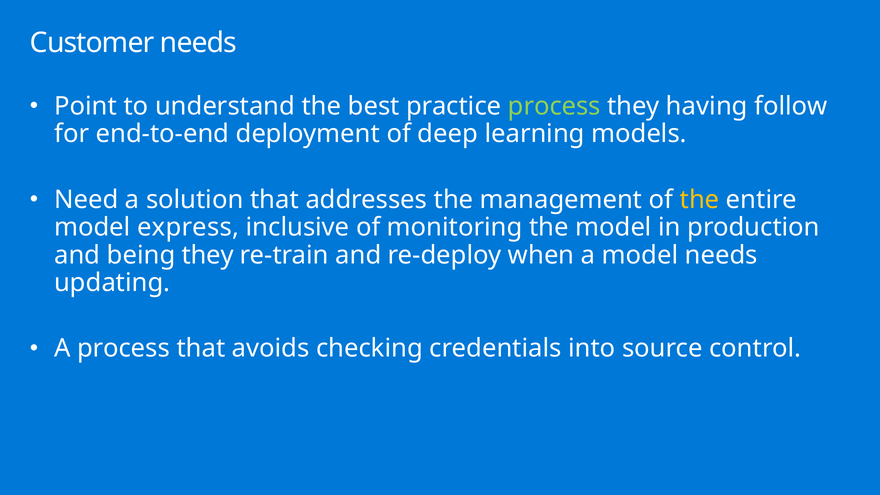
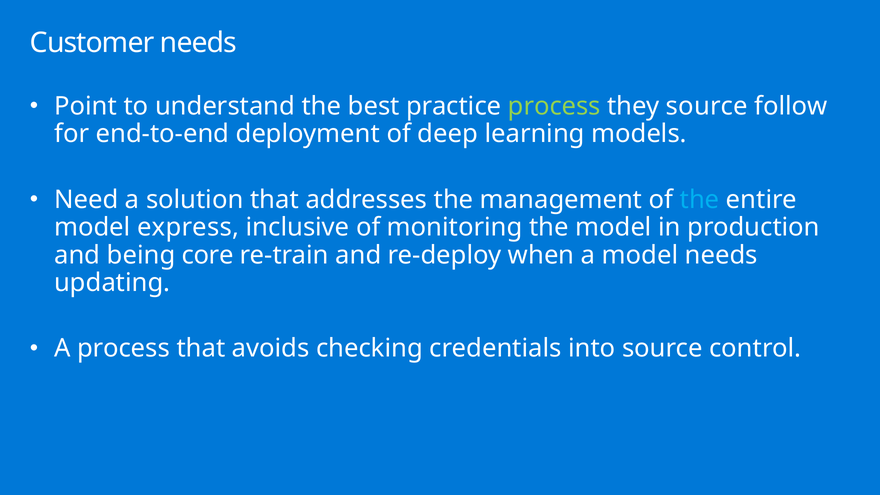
they having: having -> source
the at (700, 200) colour: yellow -> light blue
being they: they -> core
